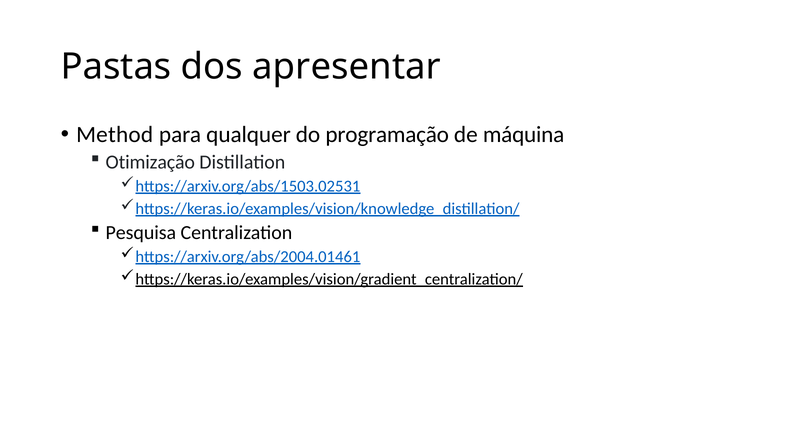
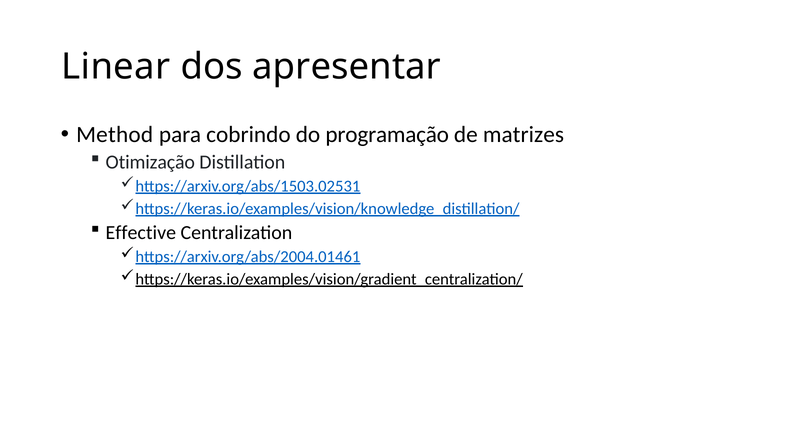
Pastas: Pastas -> Linear
qualquer: qualquer -> cobrindo
máquina: máquina -> matrizes
Pesquisa: Pesquisa -> Effective
